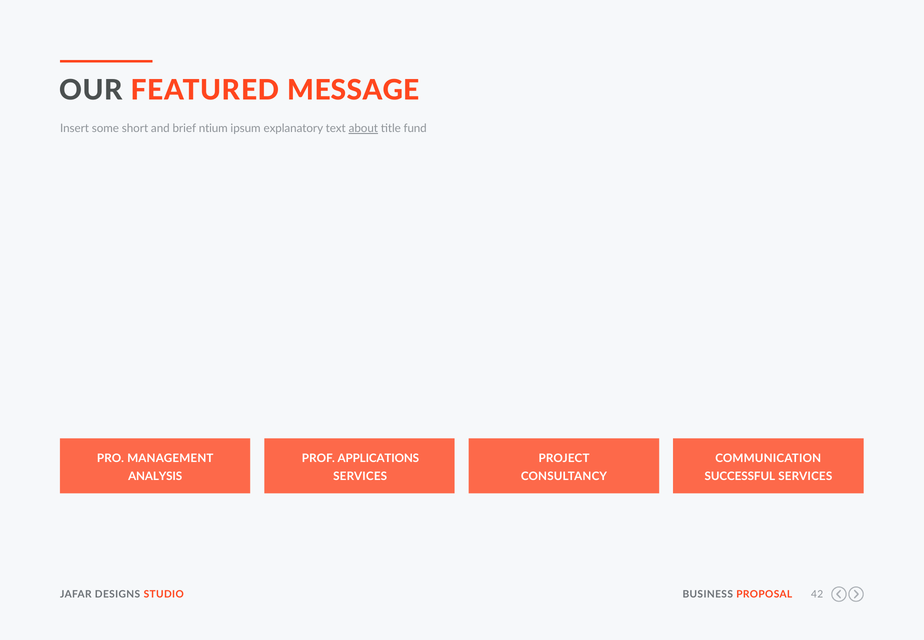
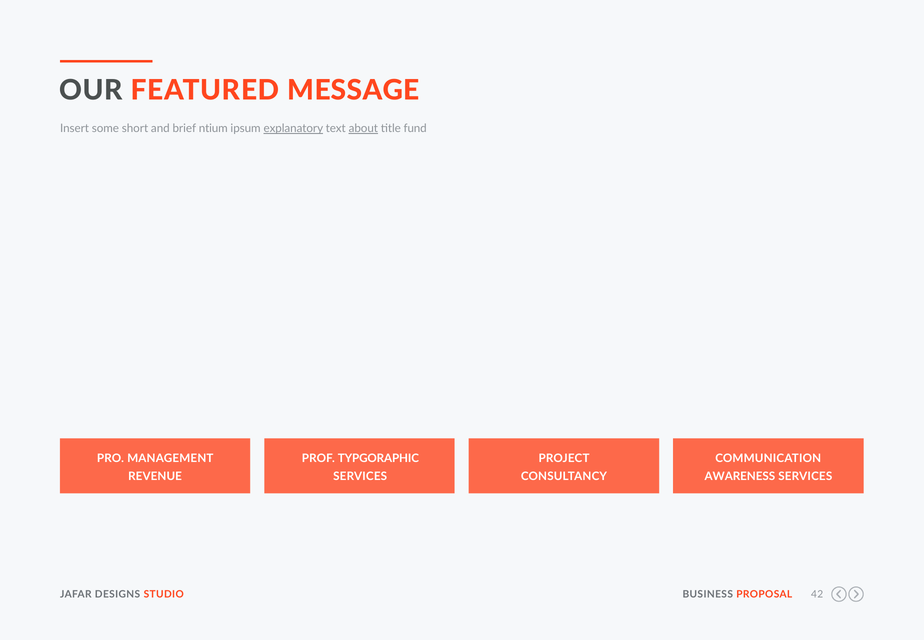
explanatory underline: none -> present
APPLICATIONS: APPLICATIONS -> TYPGORAPHIC
ANALYSIS: ANALYSIS -> REVENUE
SUCCESSFUL: SUCCESSFUL -> AWARENESS
